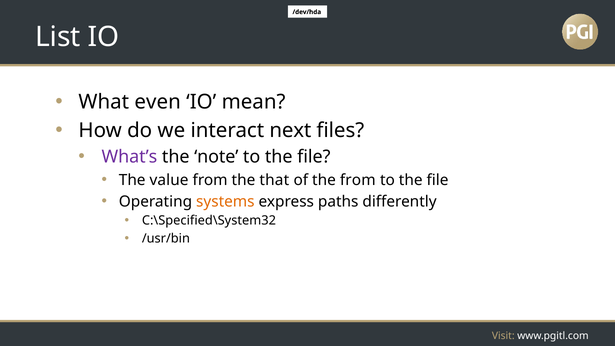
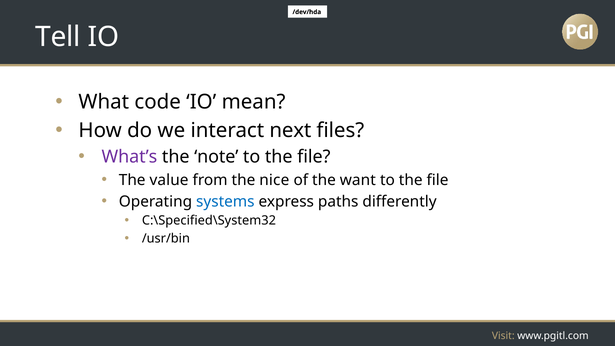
List: List -> Tell
even: even -> code
that: that -> nice
the from: from -> want
systems colour: orange -> blue
